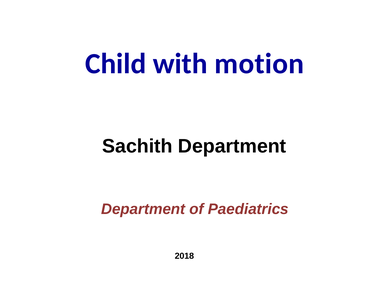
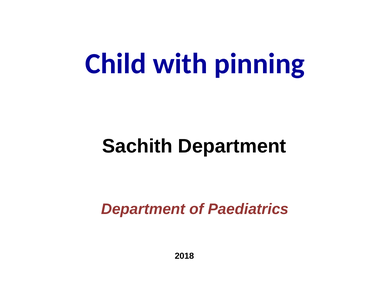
motion: motion -> pinning
